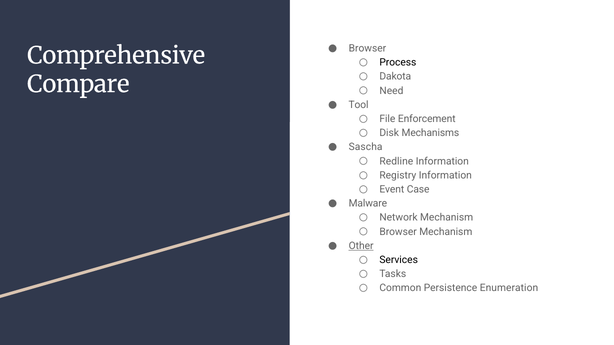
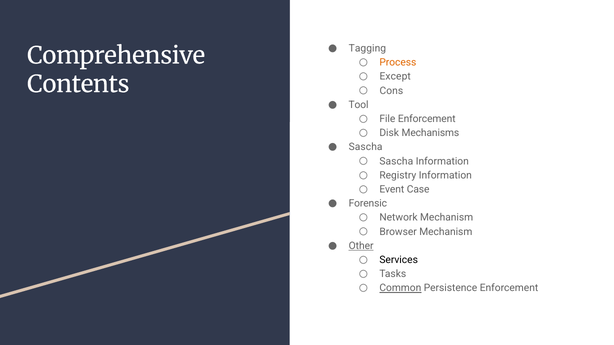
Browser at (367, 48): Browser -> Tagging
Process colour: black -> orange
Dakota: Dakota -> Except
Compare: Compare -> Contents
Need: Need -> Cons
Redline at (396, 161): Redline -> Sascha
Malware: Malware -> Forensic
Common underline: none -> present
Persistence Enumeration: Enumeration -> Enforcement
